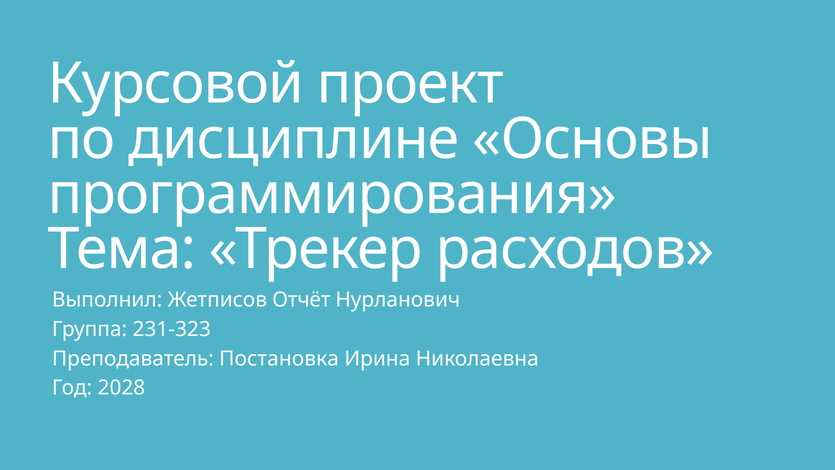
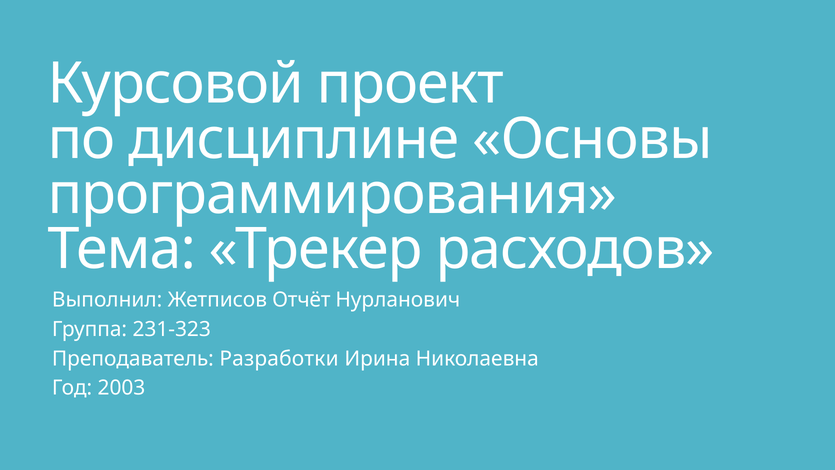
Постановка: Постановка -> Разработки
2028: 2028 -> 2003
